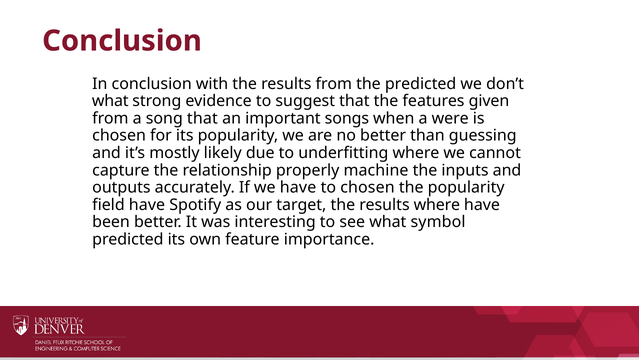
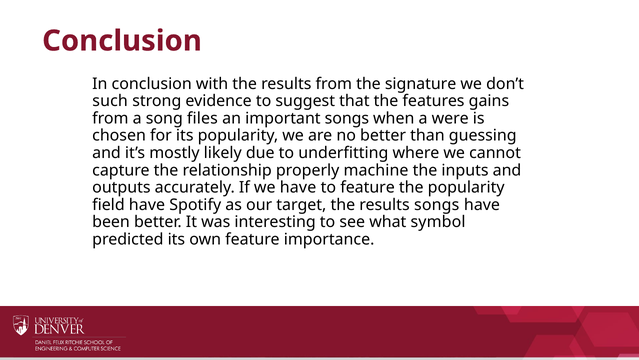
the predicted: predicted -> signature
what at (110, 101): what -> such
given: given -> gains
song that: that -> files
to chosen: chosen -> feature
results where: where -> songs
